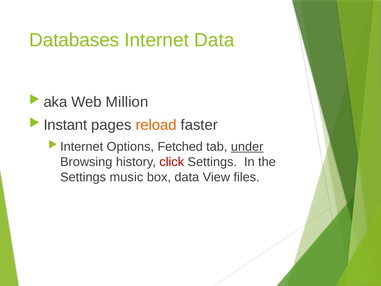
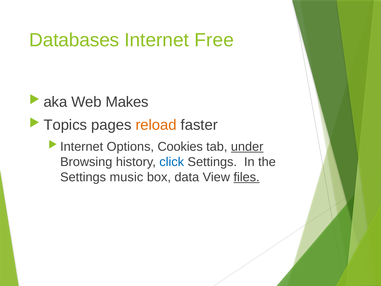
Internet Data: Data -> Free
Million: Million -> Makes
Instant: Instant -> Topics
Fetched: Fetched -> Cookies
click colour: red -> blue
files underline: none -> present
